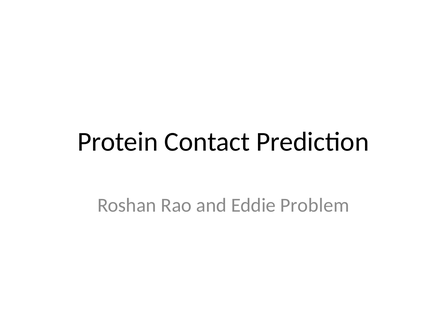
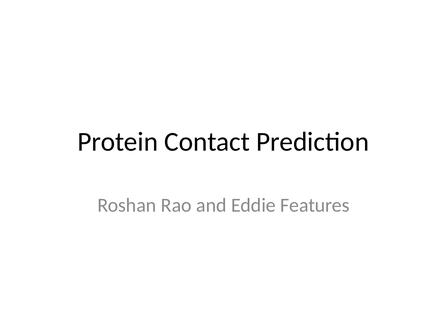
Problem: Problem -> Features
